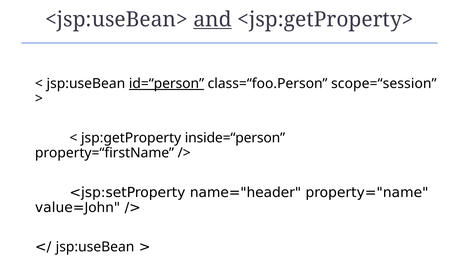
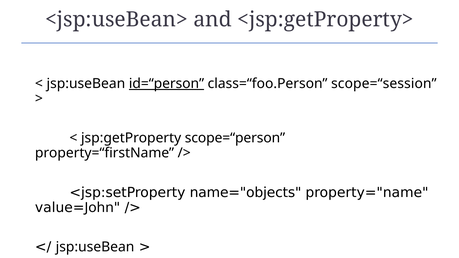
and underline: present -> none
inside=“person: inside=“person -> scope=“person
name="header: name="header -> name="objects
